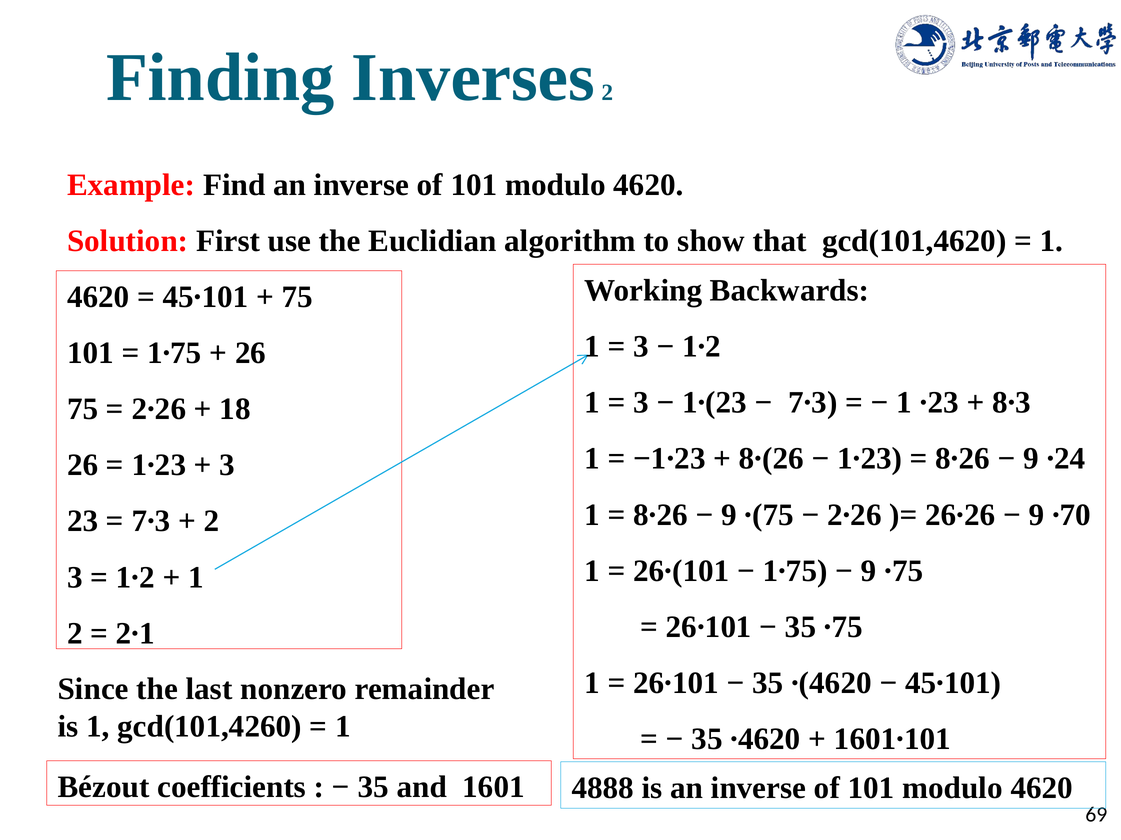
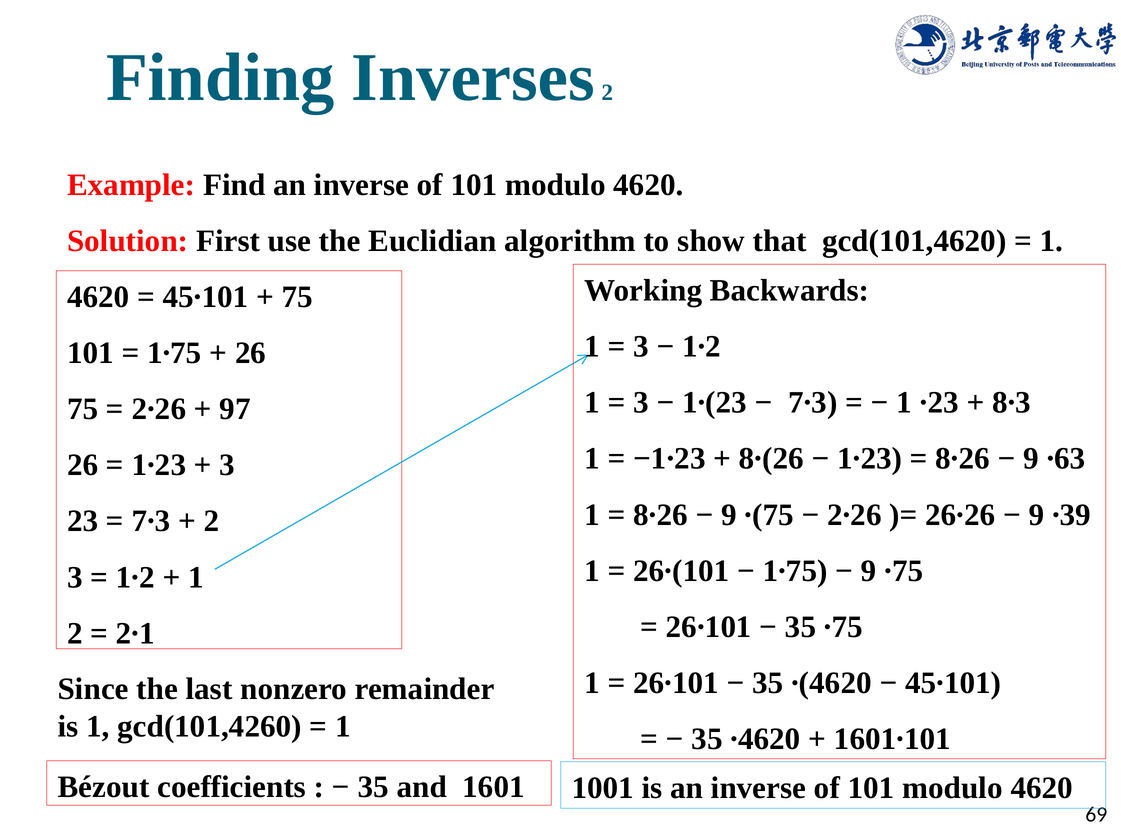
18: 18 -> 97
∙24: ∙24 -> ∙63
∙70: ∙70 -> ∙39
4888: 4888 -> 1001
